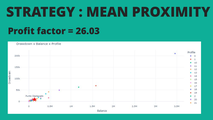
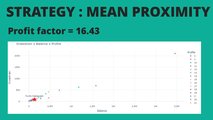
26.03: 26.03 -> 16.43
